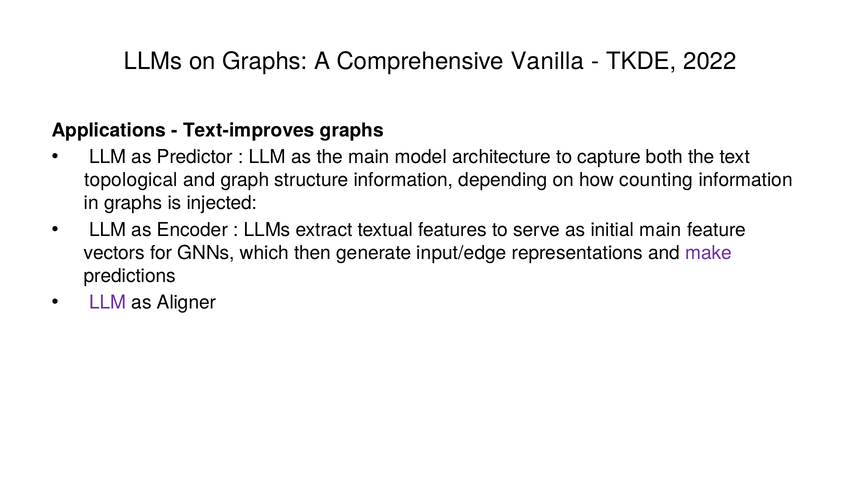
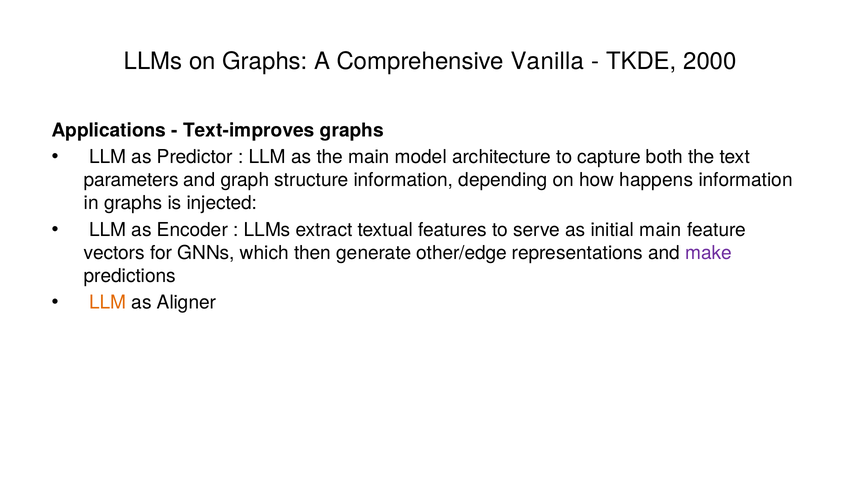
2022: 2022 -> 2000
topological: topological -> parameters
counting: counting -> happens
input/edge: input/edge -> other/edge
LLM at (108, 302) colour: purple -> orange
